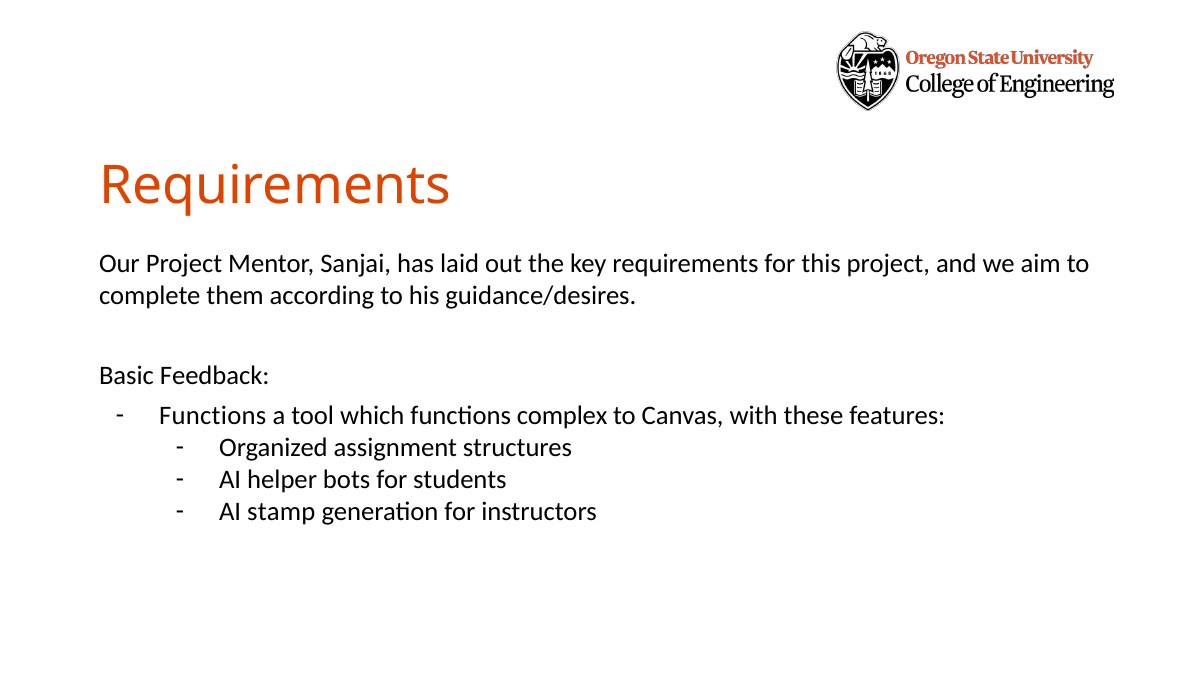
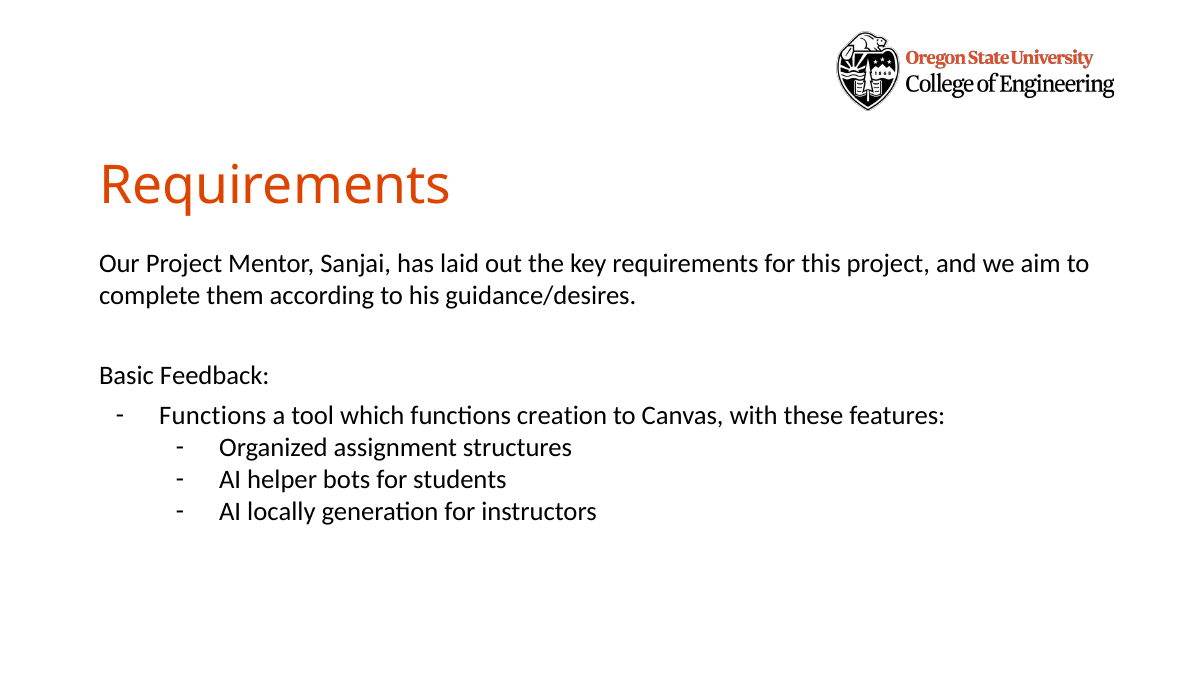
complex: complex -> creation
stamp: stamp -> locally
